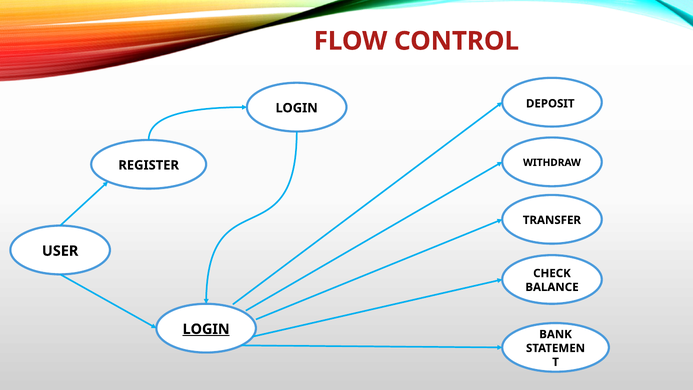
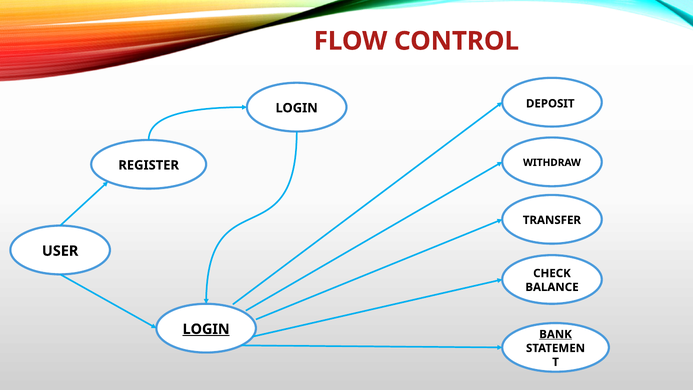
BANK underline: none -> present
